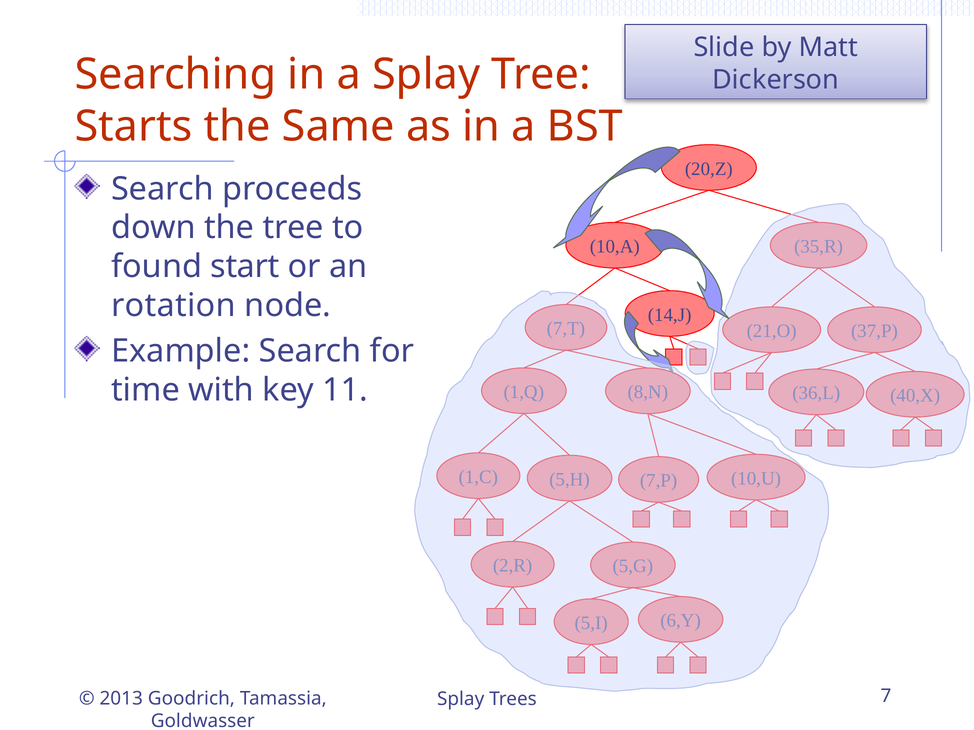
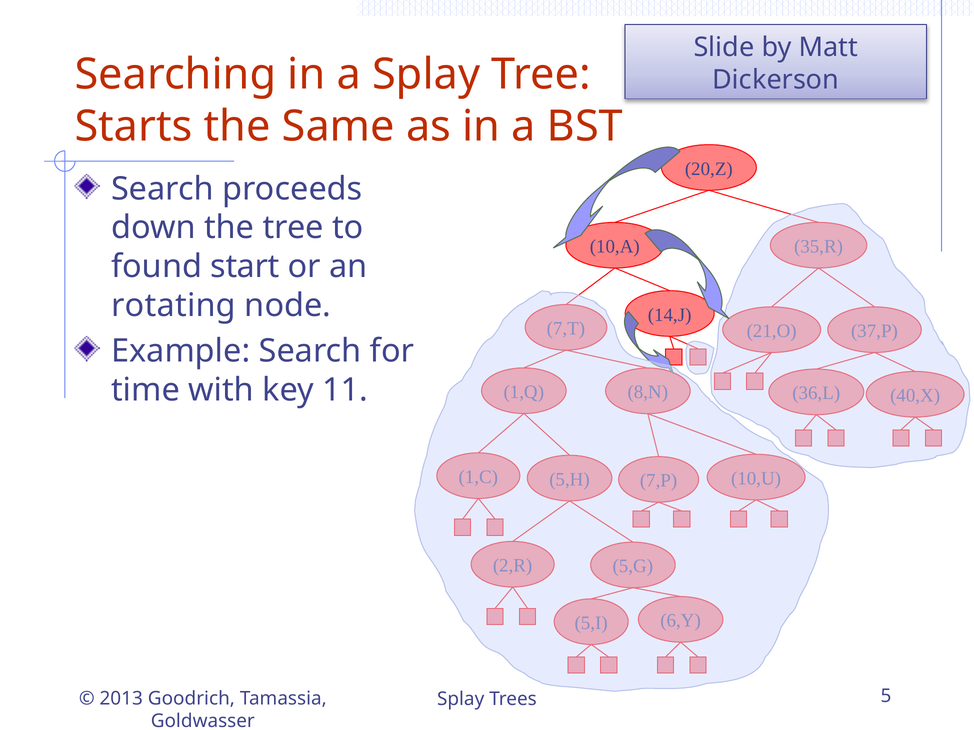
rotation: rotation -> rotating
7: 7 -> 5
